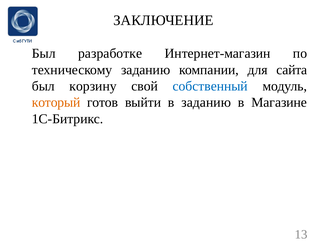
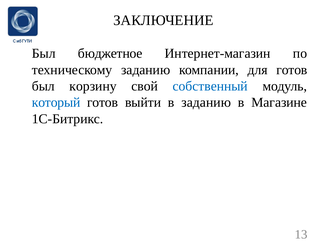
разработке: разработке -> бюджетное
для сайта: сайта -> готов
который colour: orange -> blue
